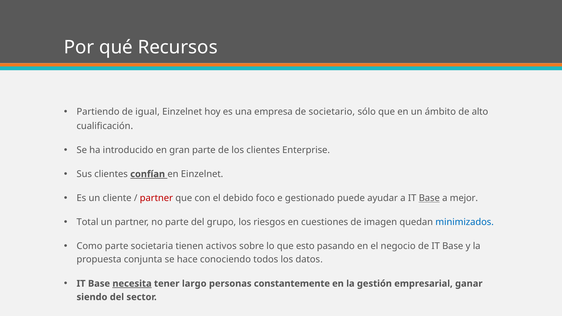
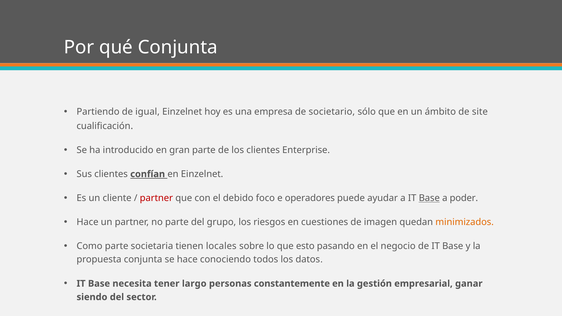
qué Recursos: Recursos -> Conjunta
alto: alto -> site
gestionado: gestionado -> operadores
mejor: mejor -> poder
Total at (88, 222): Total -> Hace
minimizados colour: blue -> orange
activos: activos -> locales
necesita underline: present -> none
